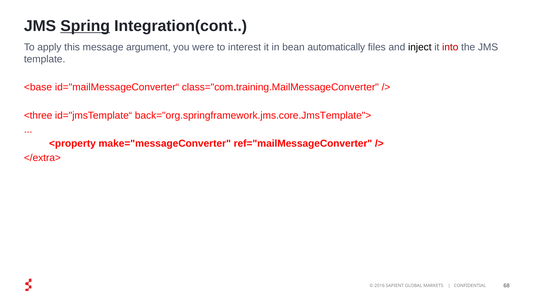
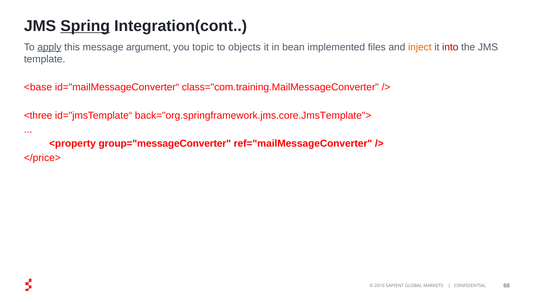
apply underline: none -> present
were: were -> topic
interest: interest -> objects
automatically: automatically -> implemented
inject colour: black -> orange
make="messageConverter: make="messageConverter -> group="messageConverter
</extra>: </extra> -> </price>
